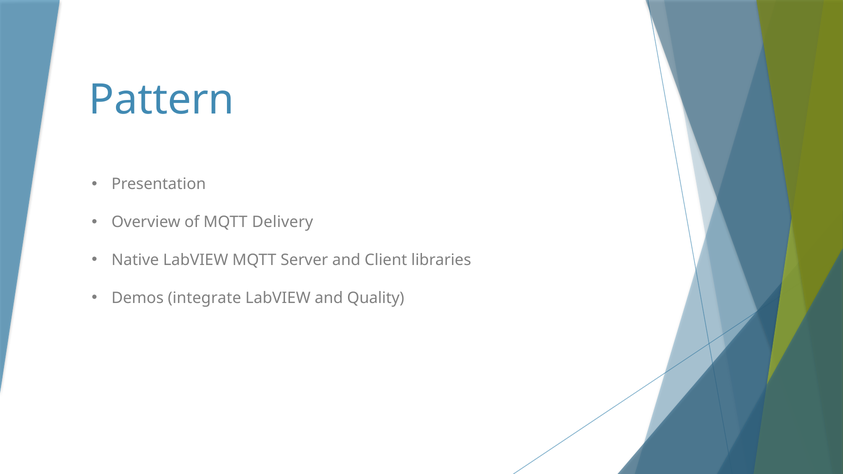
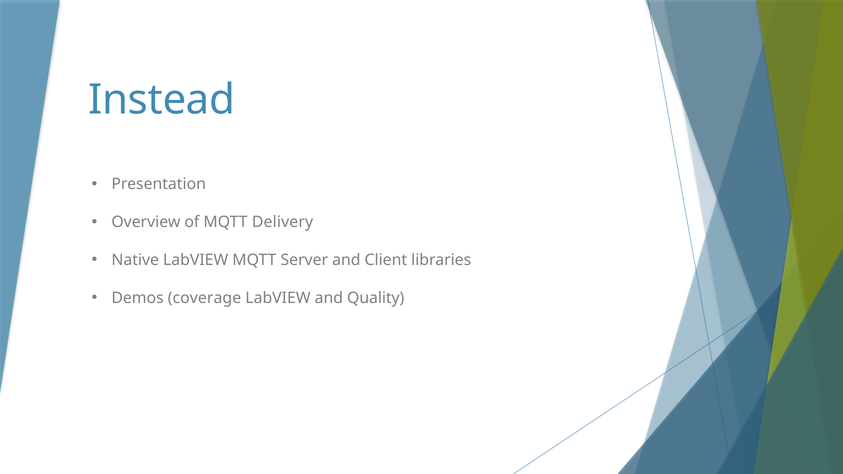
Pattern: Pattern -> Instead
integrate: integrate -> coverage
